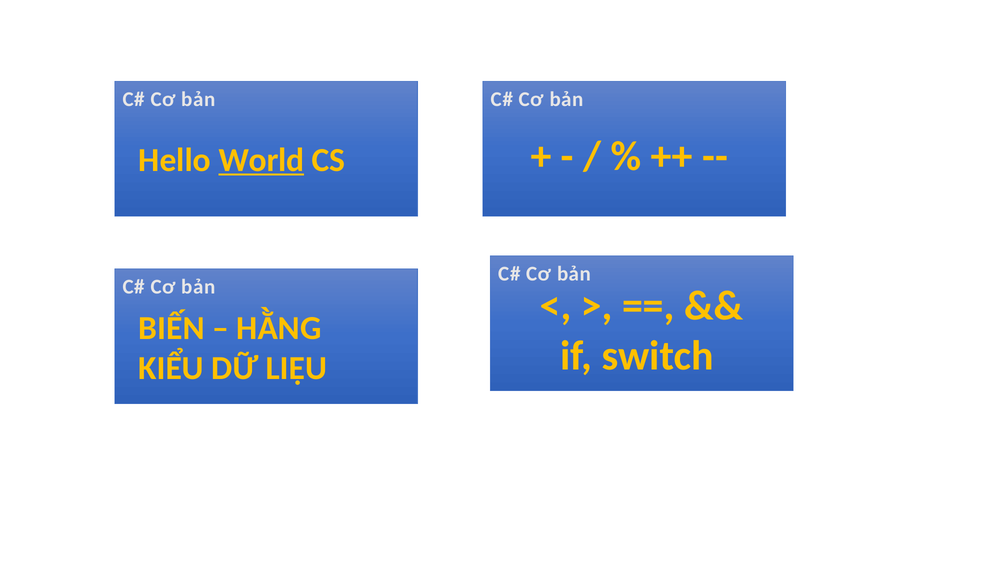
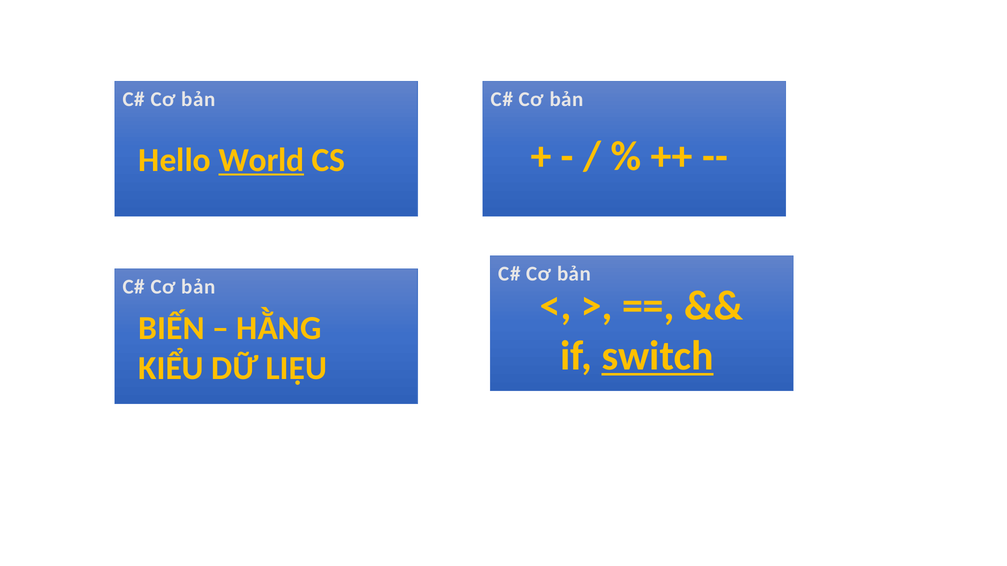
switch underline: none -> present
